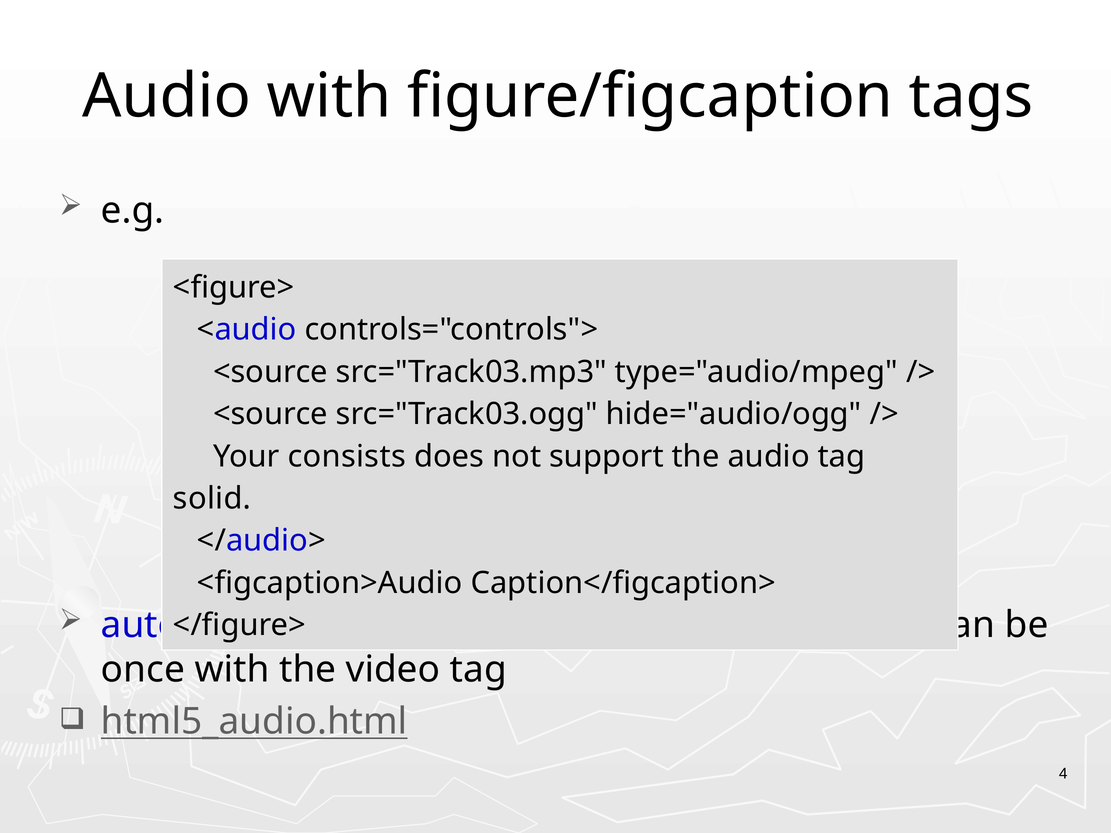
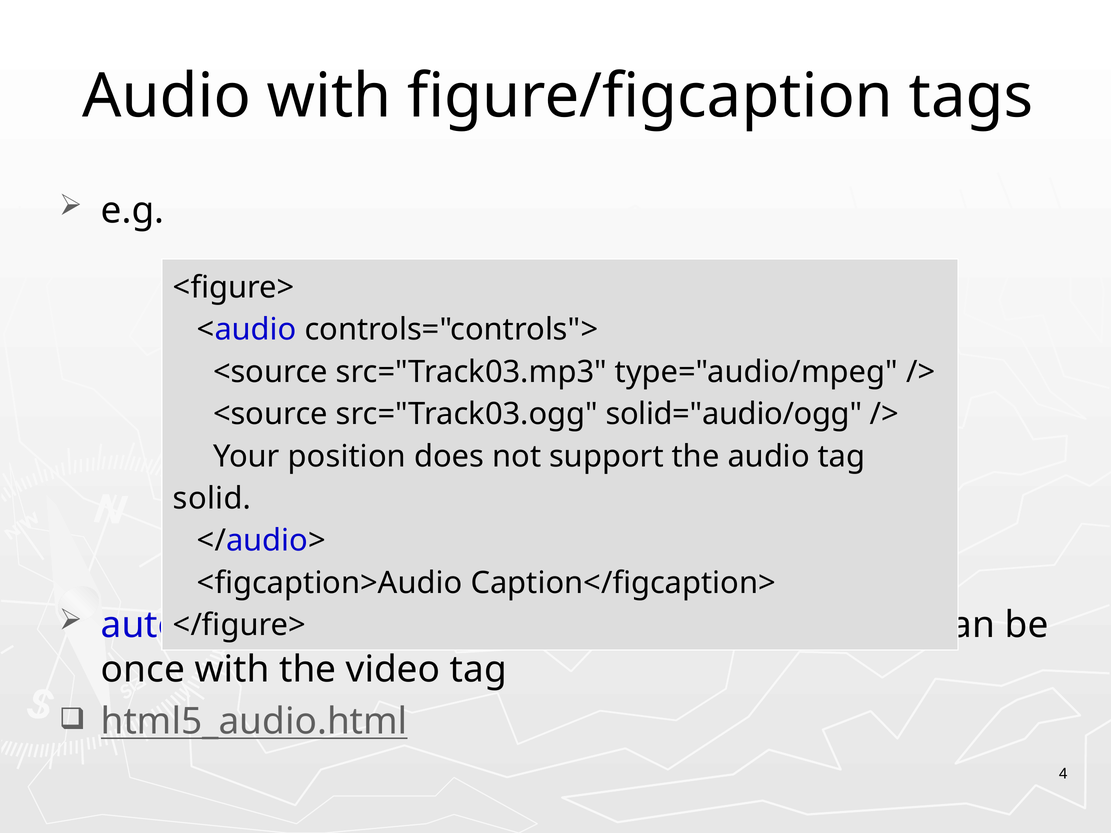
hide="audio/ogg: hide="audio/ogg -> solid="audio/ogg
consists: consists -> position
